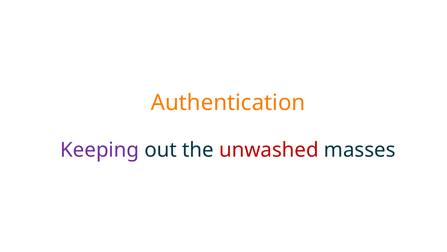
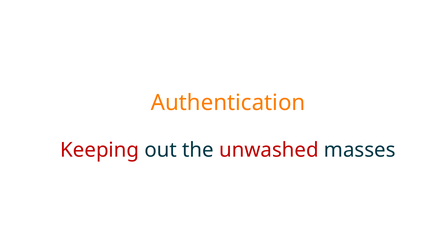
Keeping colour: purple -> red
